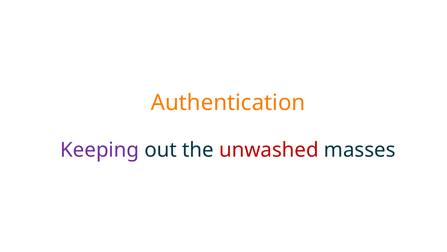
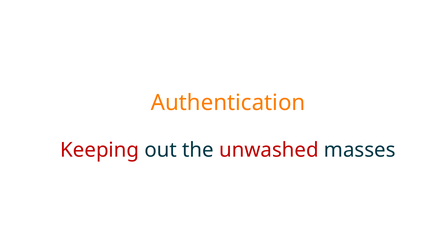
Keeping colour: purple -> red
